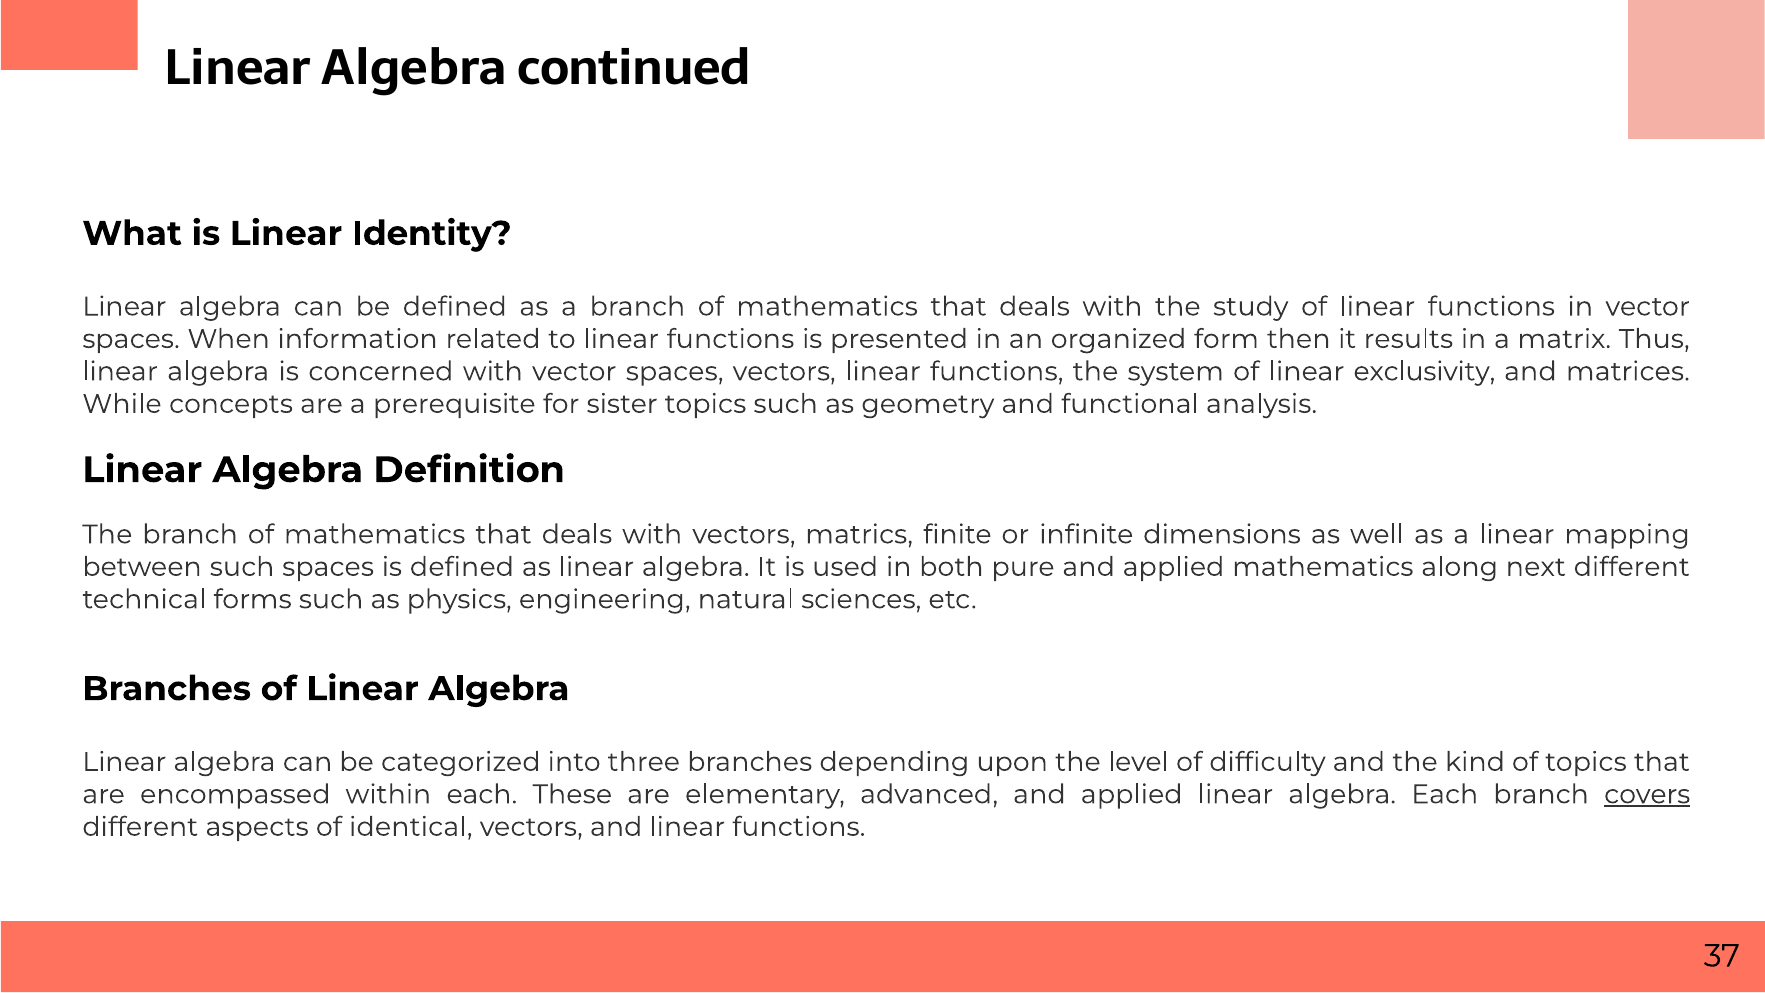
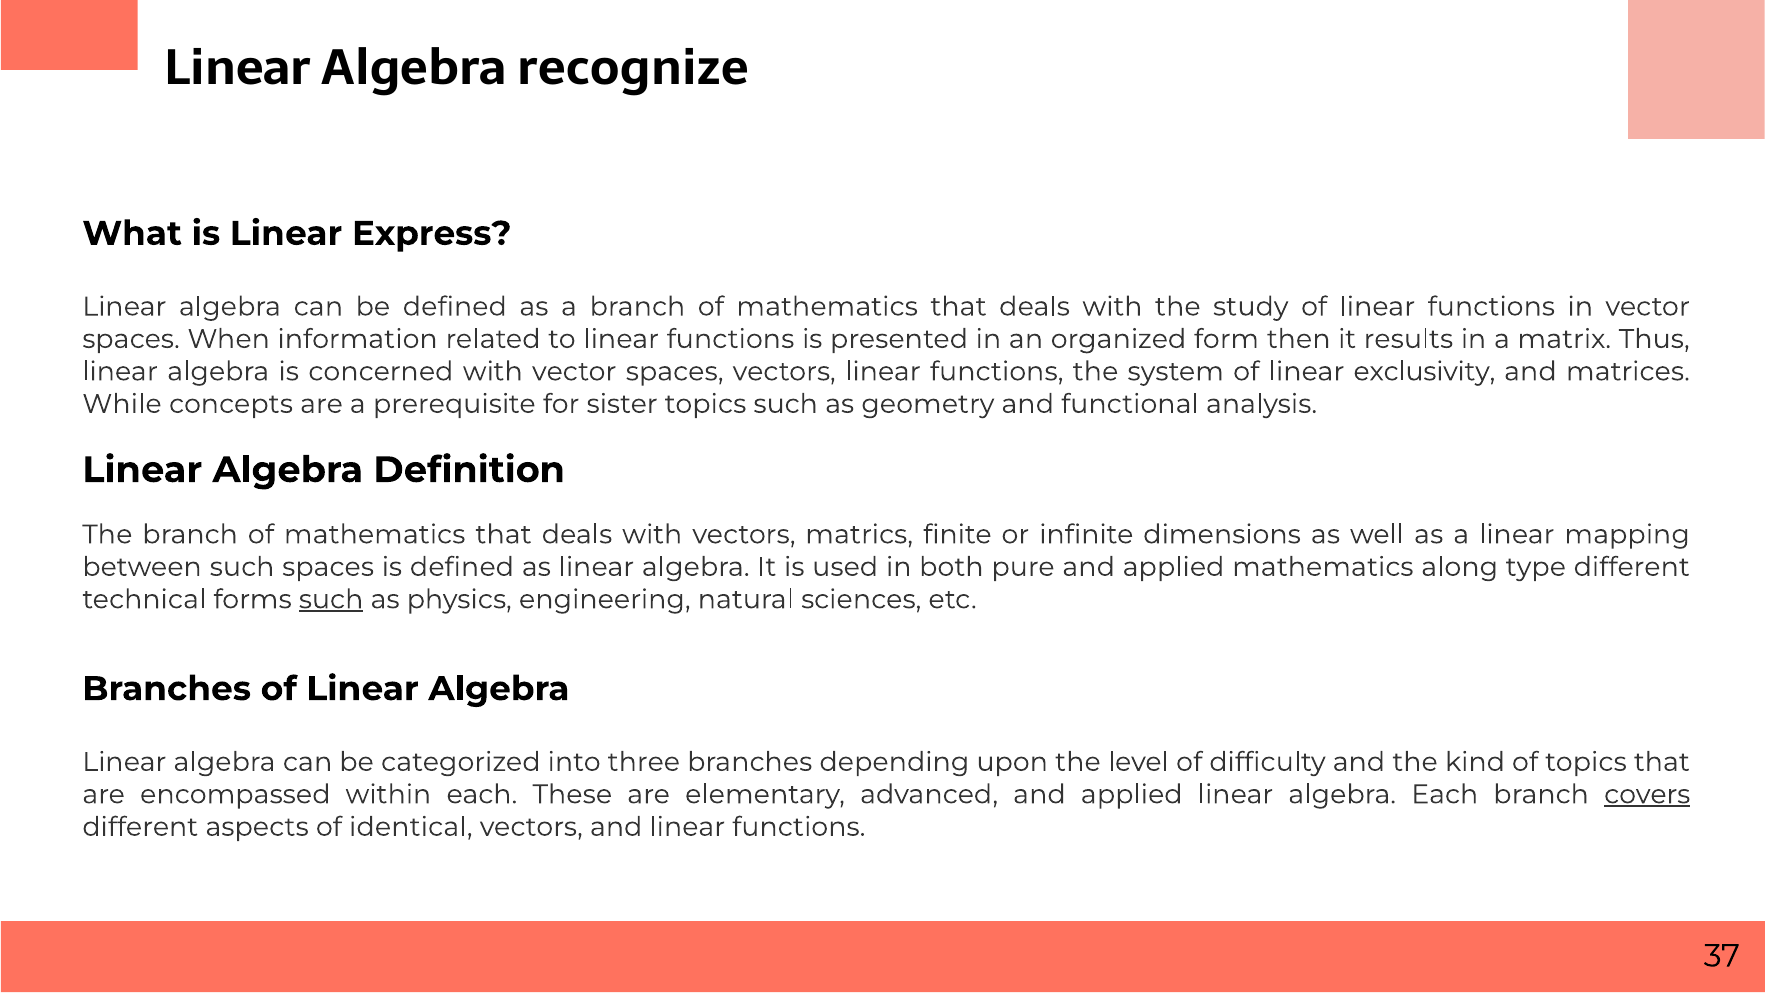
continued: continued -> recognize
Identity: Identity -> Express
next: next -> type
such at (331, 599) underline: none -> present
